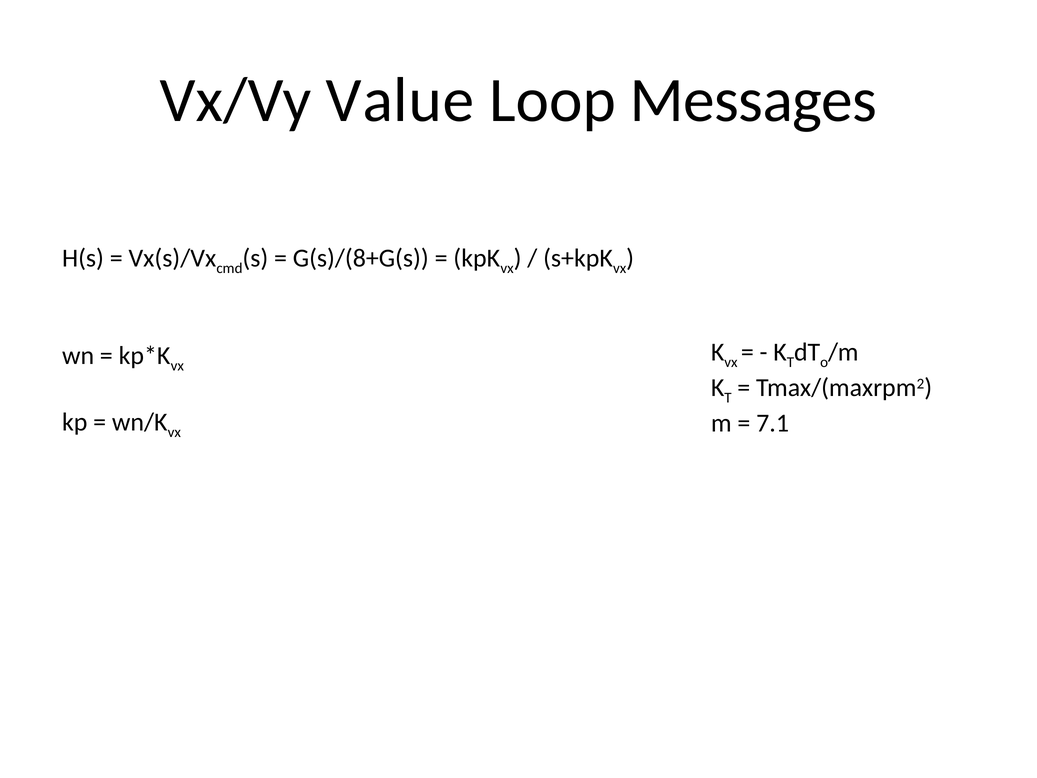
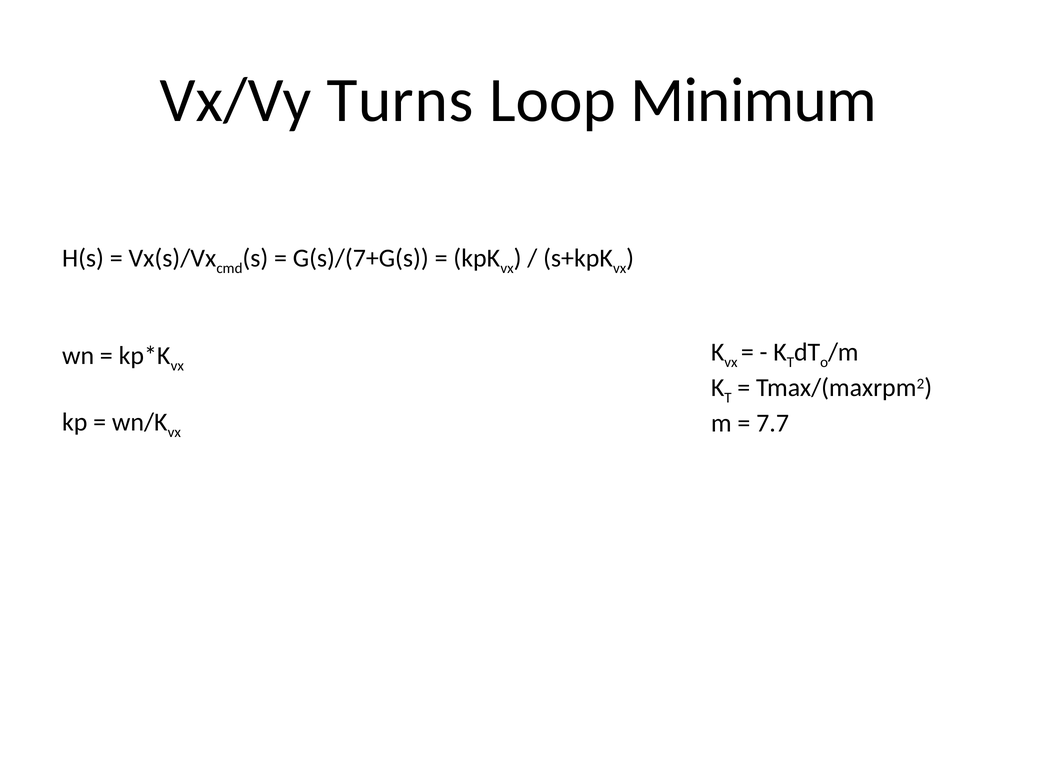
Value: Value -> Turns
Messages: Messages -> Minimum
G(s)/(8+G(s: G(s)/(8+G(s -> G(s)/(7+G(s
7.1: 7.1 -> 7.7
